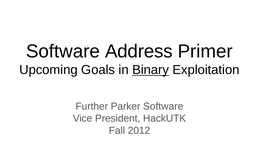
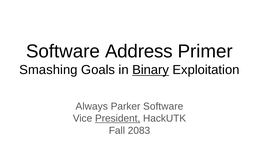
Upcoming: Upcoming -> Smashing
Further: Further -> Always
President underline: none -> present
2012: 2012 -> 2083
